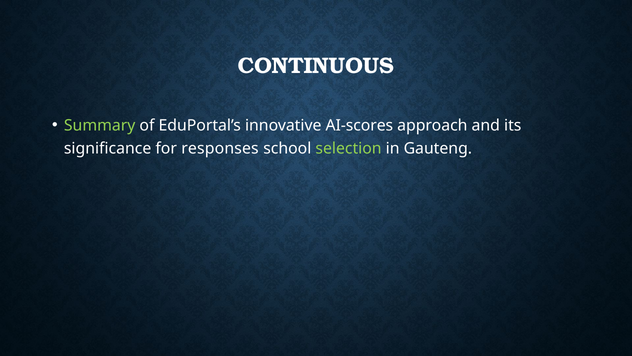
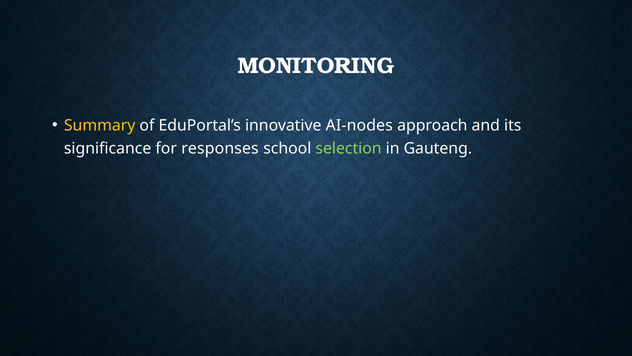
CONTINUOUS: CONTINUOUS -> MONITORING
Summary colour: light green -> yellow
AI-scores: AI-scores -> AI-nodes
